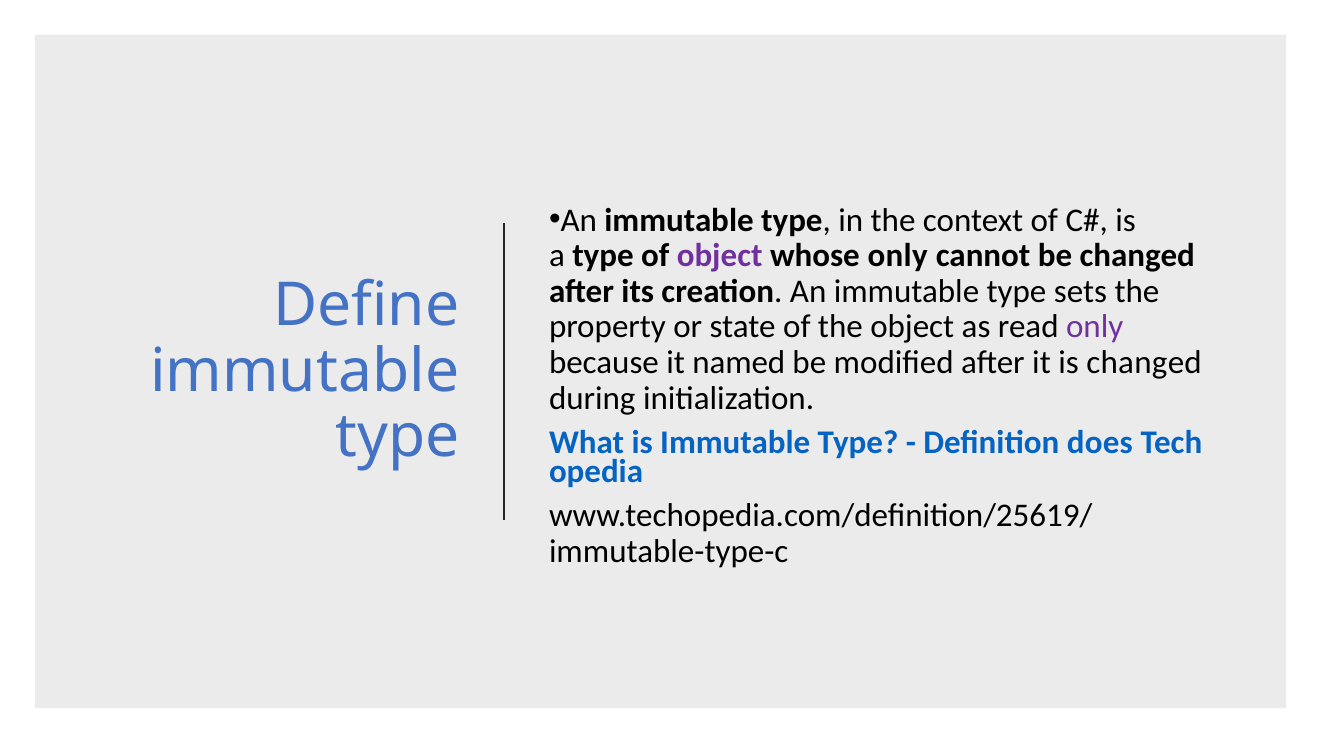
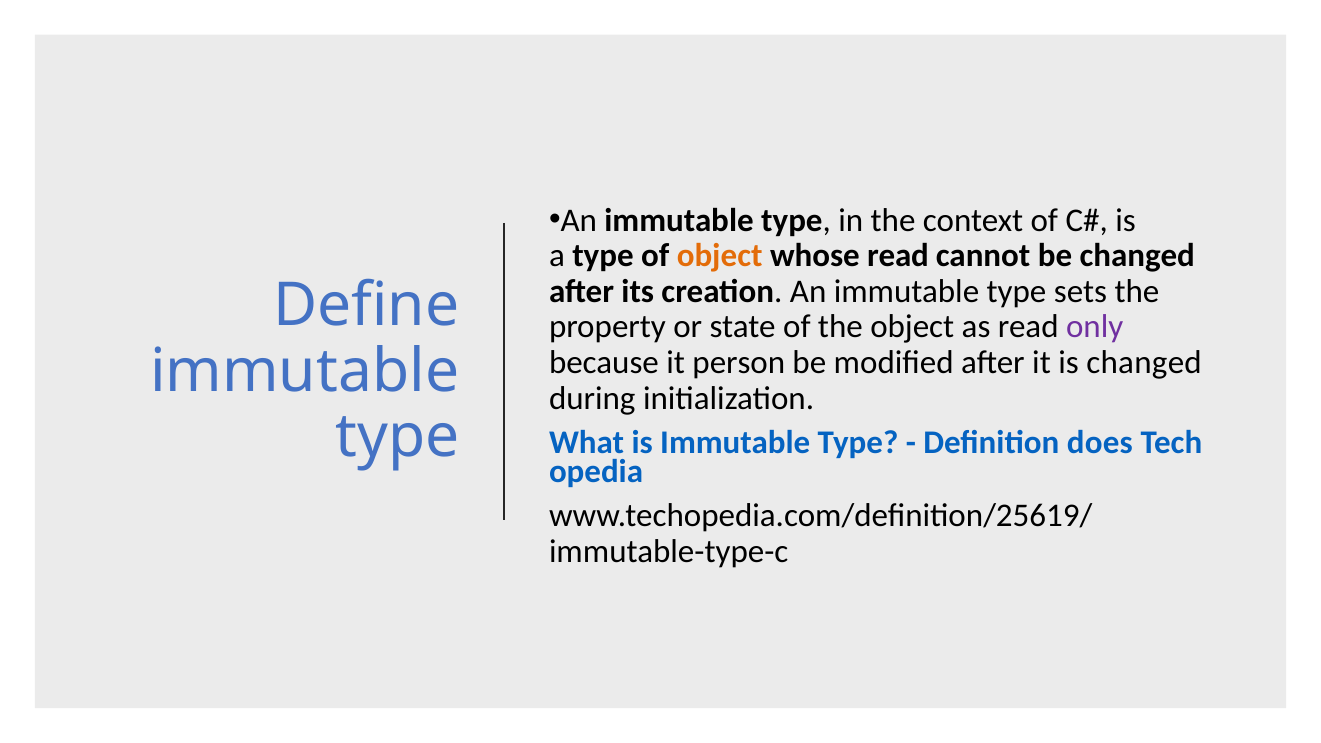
object at (720, 256) colour: purple -> orange
whose only: only -> read
named: named -> person
